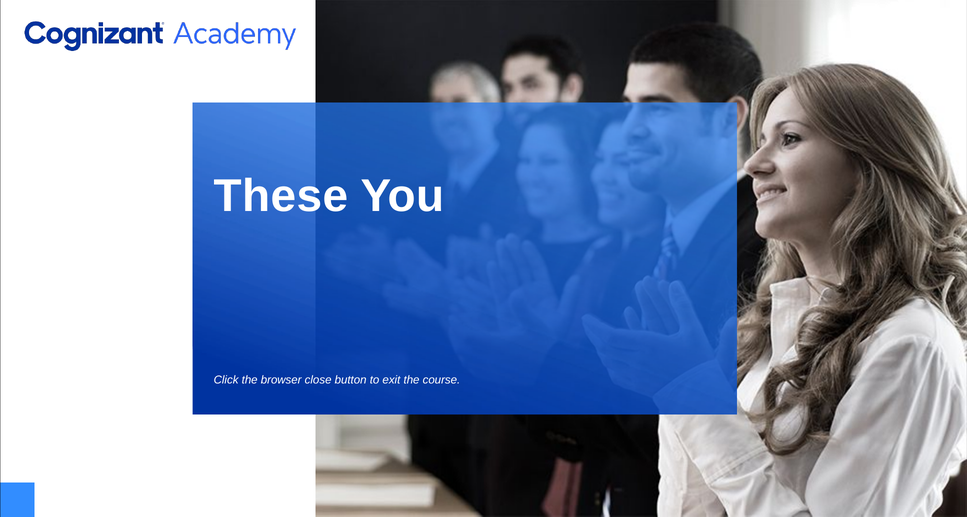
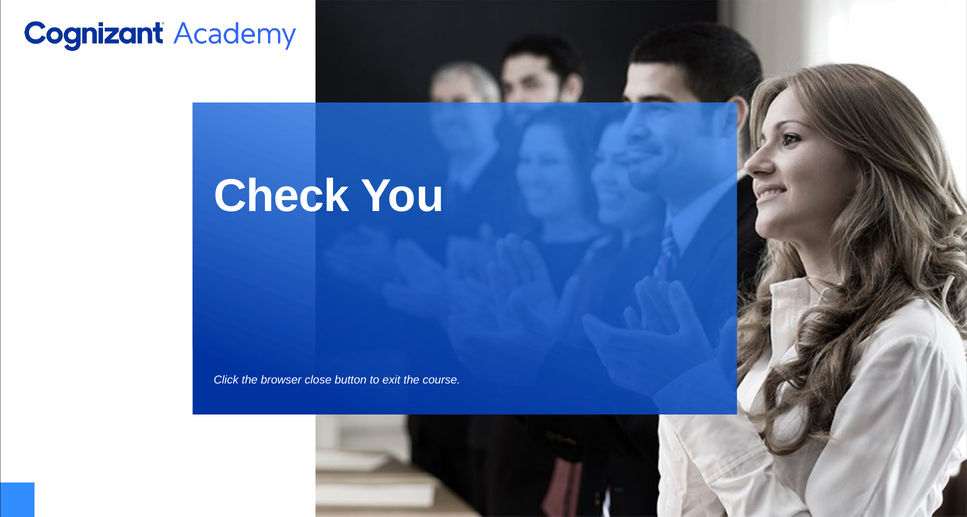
These: These -> Check
